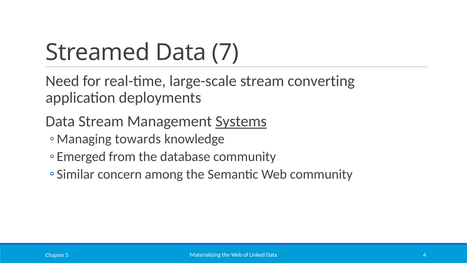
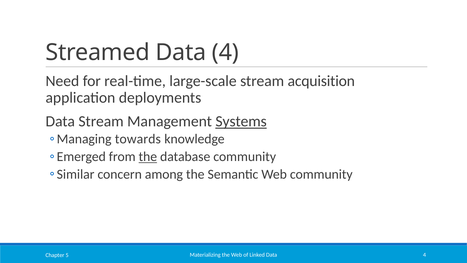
Streamed Data 7: 7 -> 4
converting: converting -> acquisition
the at (148, 157) underline: none -> present
